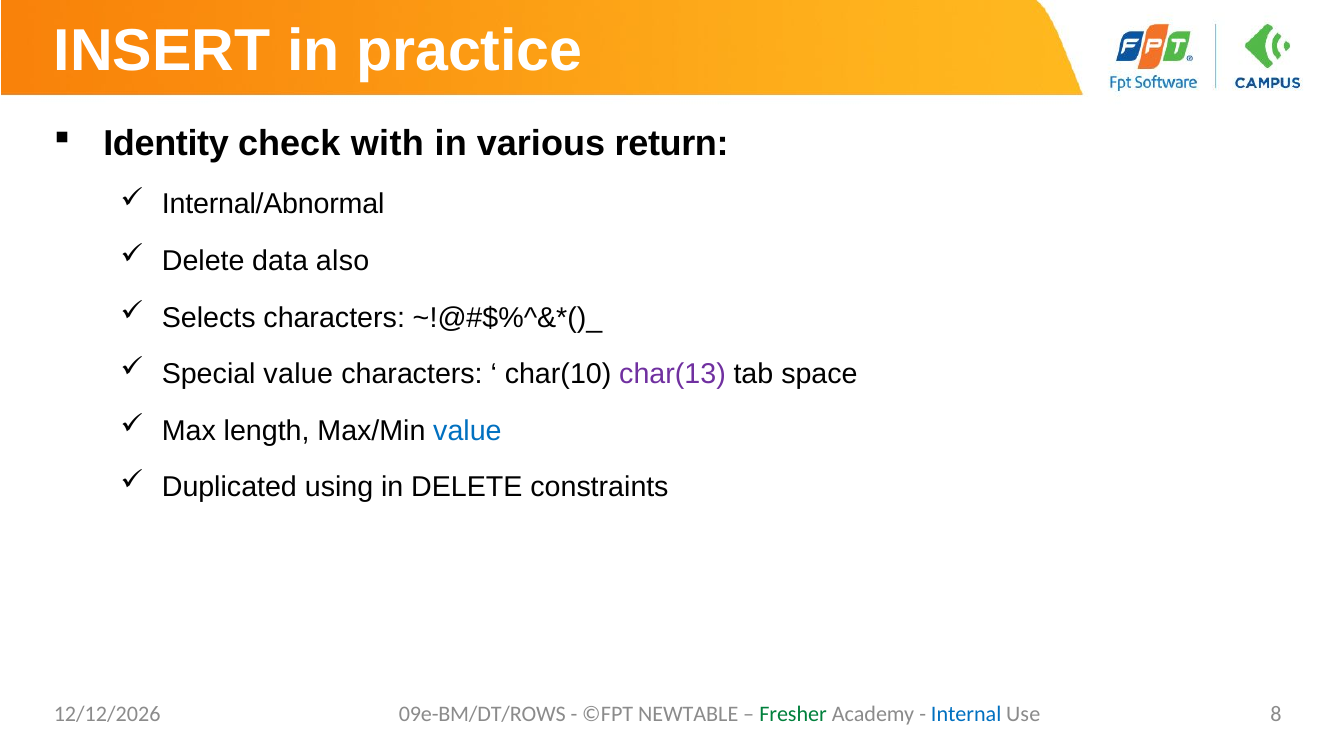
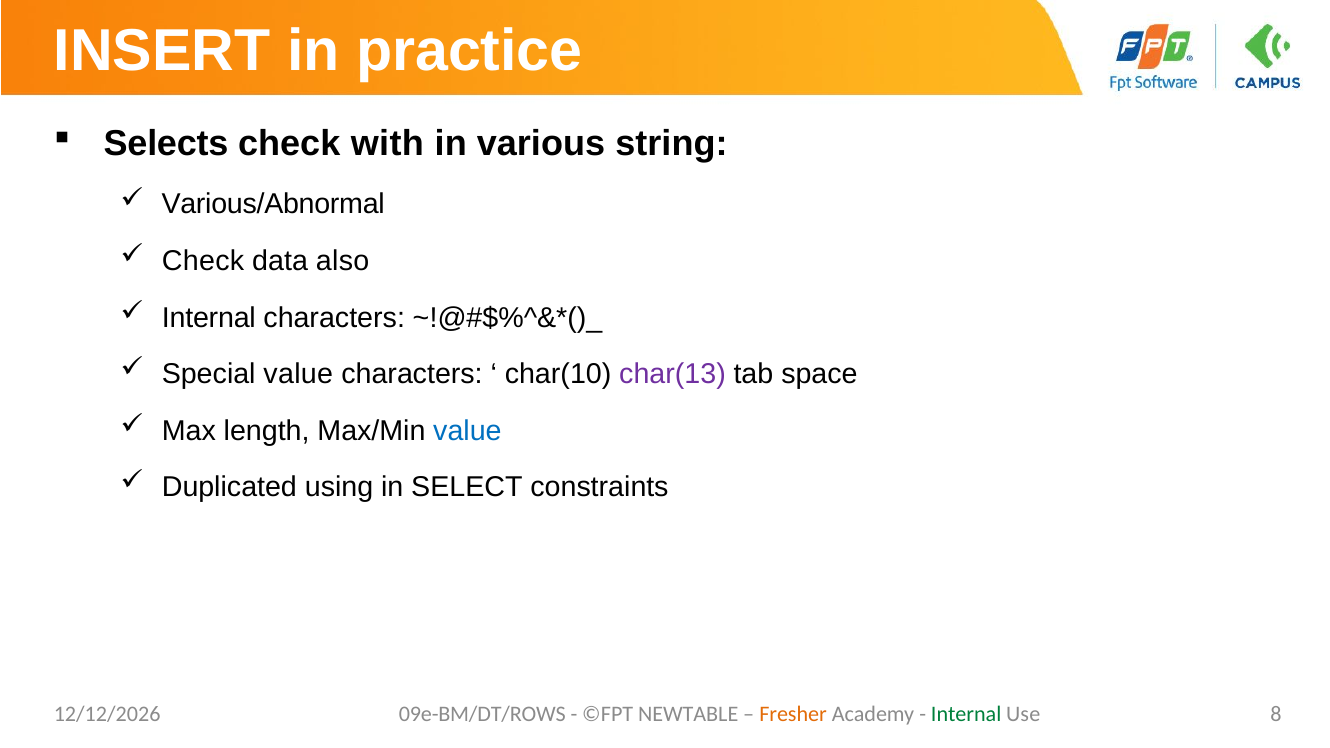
Identity: Identity -> Selects
return: return -> string
Internal/Abnormal: Internal/Abnormal -> Various/Abnormal
Delete at (203, 261): Delete -> Check
Selects at (209, 318): Selects -> Internal
in DELETE: DELETE -> SELECT
Fresher colour: green -> orange
Internal at (966, 715) colour: blue -> green
